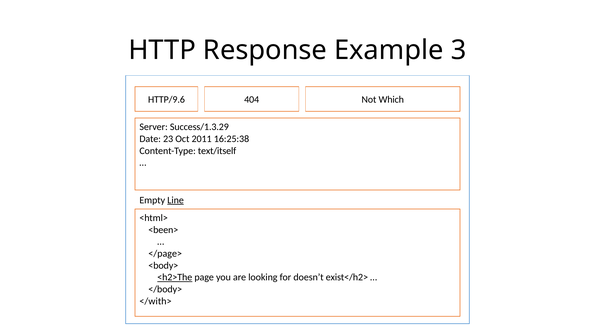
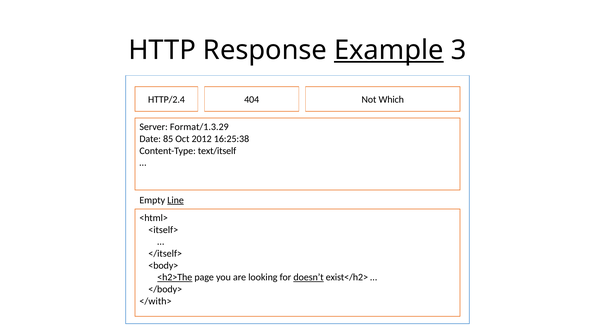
Example underline: none -> present
HTTP/9.6: HTTP/9.6 -> HTTP/2.4
Success/1.3.29: Success/1.3.29 -> Format/1.3.29
23: 23 -> 85
2011: 2011 -> 2012
<been>: <been> -> <itself>
</page>: </page> -> </itself>
doesn’t underline: none -> present
